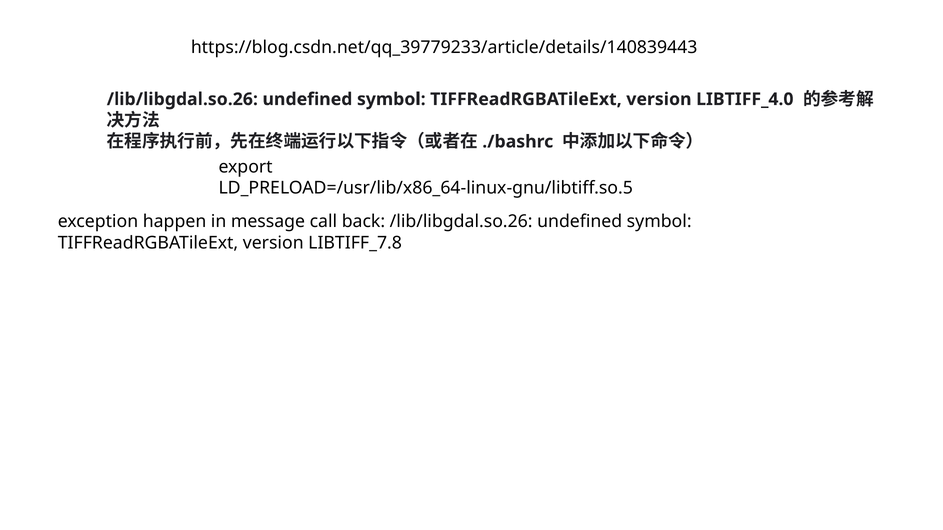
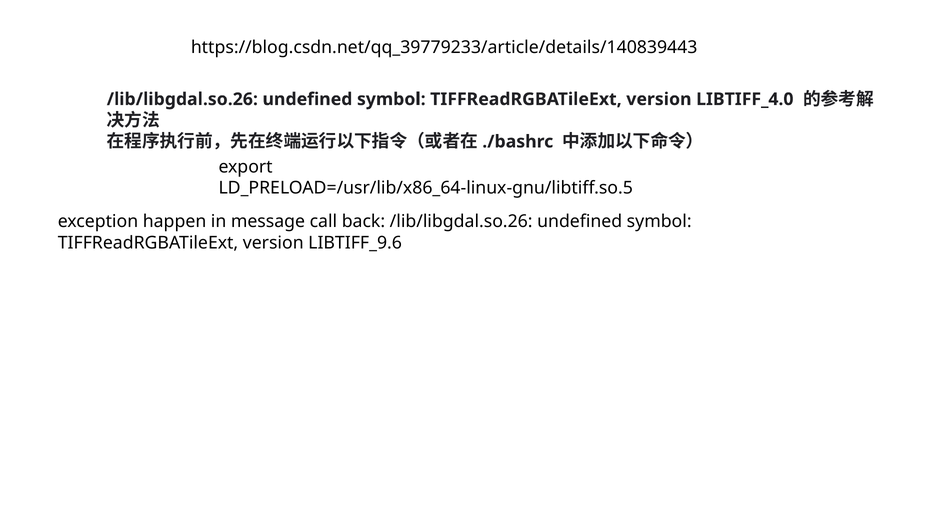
LIBTIFF_7.8: LIBTIFF_7.8 -> LIBTIFF_9.6
